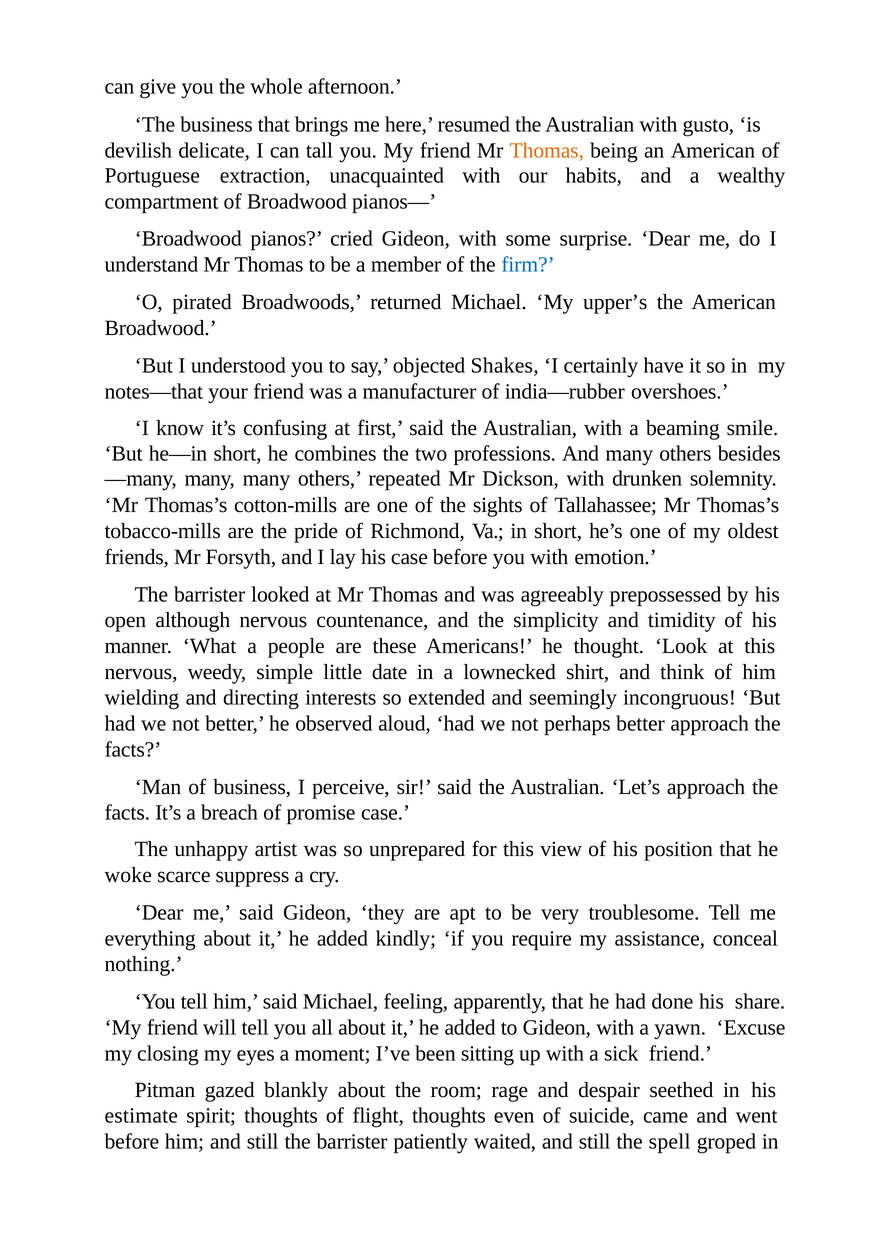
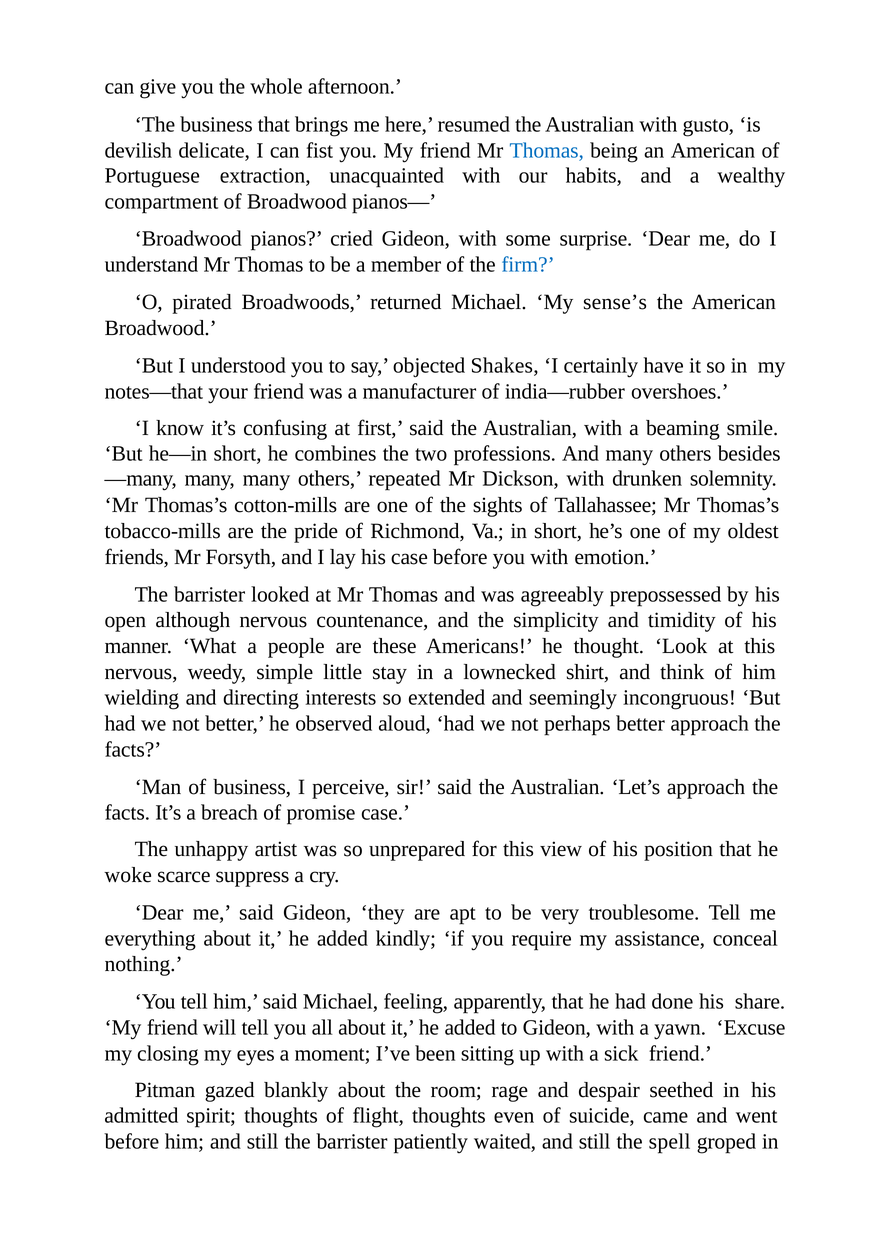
tall: tall -> fist
Thomas at (547, 151) colour: orange -> blue
upper’s: upper’s -> sense’s
date: date -> stay
estimate: estimate -> admitted
